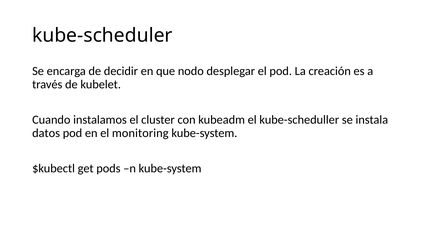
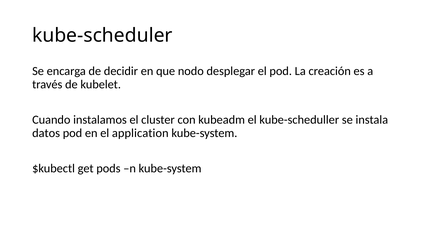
monitoring: monitoring -> application
